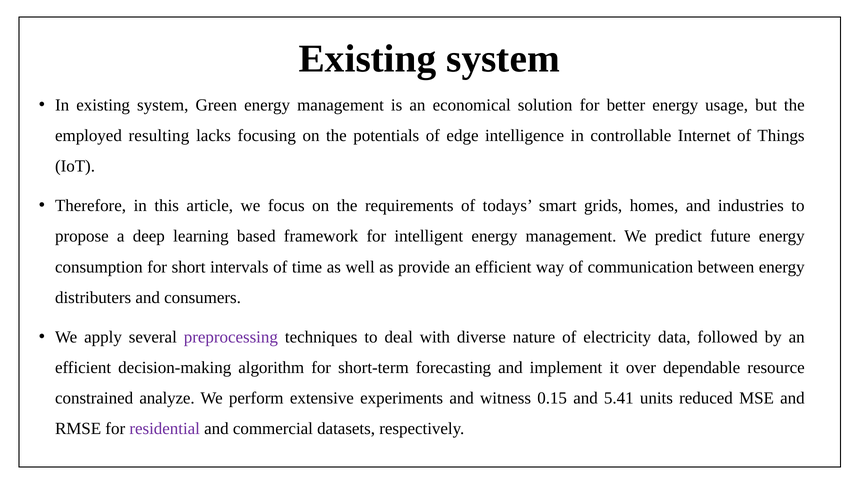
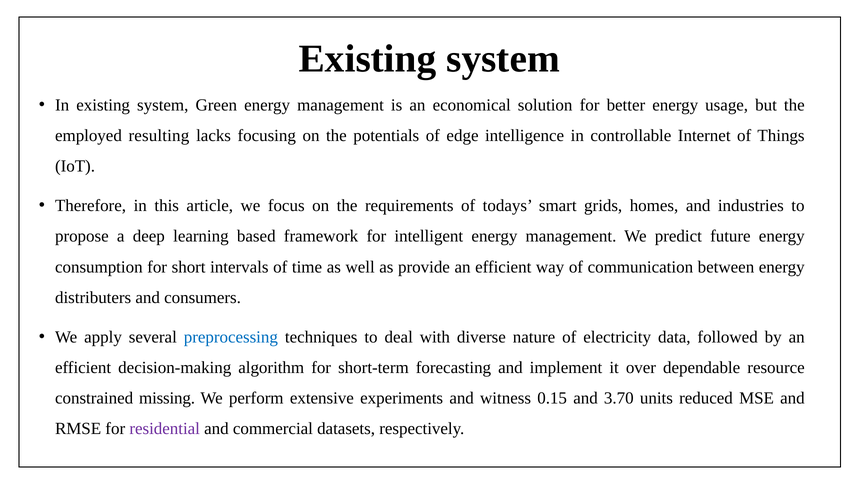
preprocessing colour: purple -> blue
analyze: analyze -> missing
5.41: 5.41 -> 3.70
